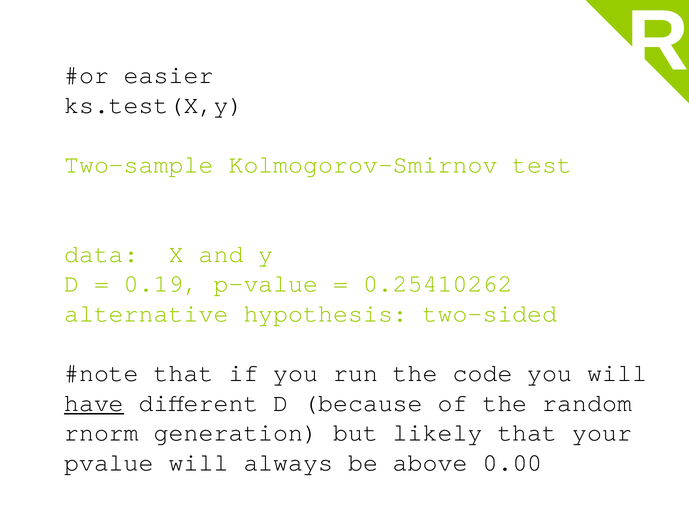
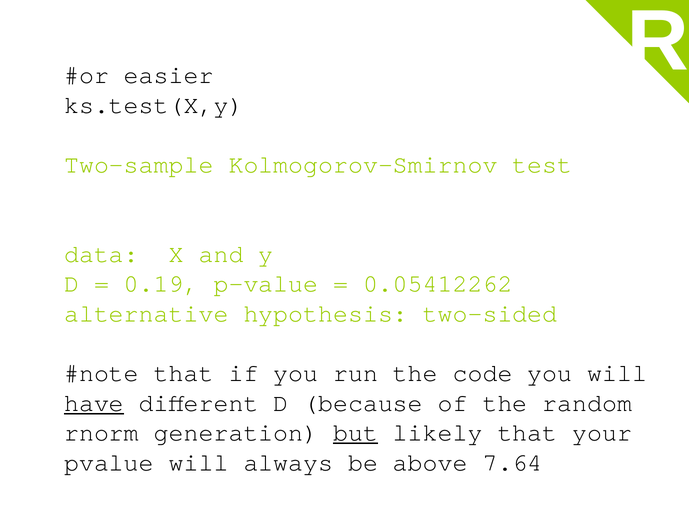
0.25410262: 0.25410262 -> 0.05412262
but underline: none -> present
0.00: 0.00 -> 7.64
